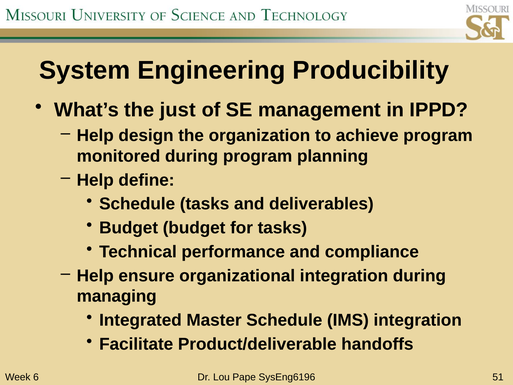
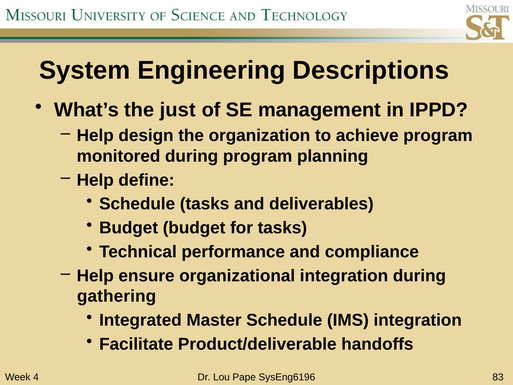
Producibility: Producibility -> Descriptions
managing: managing -> gathering
6: 6 -> 4
51: 51 -> 83
